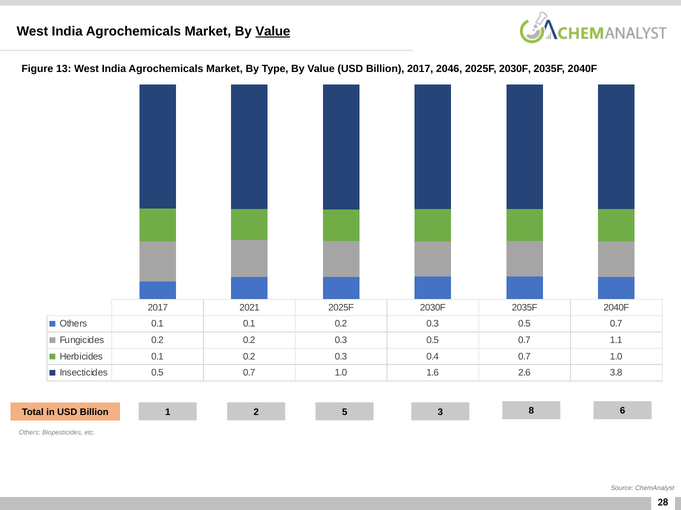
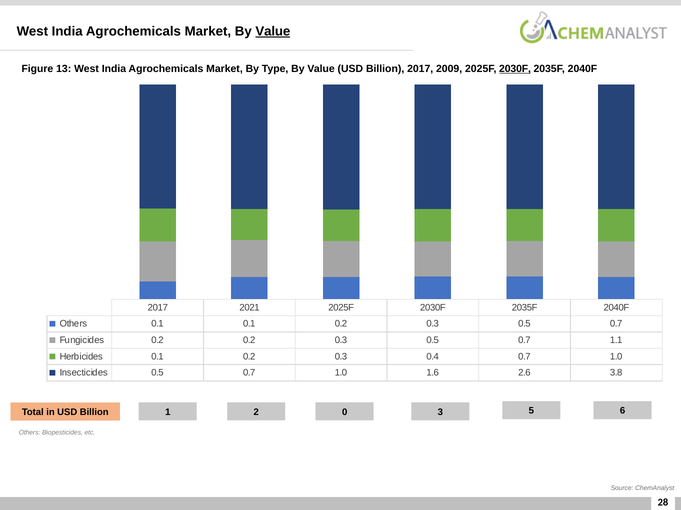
2046: 2046 -> 2009
2030F at (515, 69) underline: none -> present
5: 5 -> 0
8: 8 -> 5
